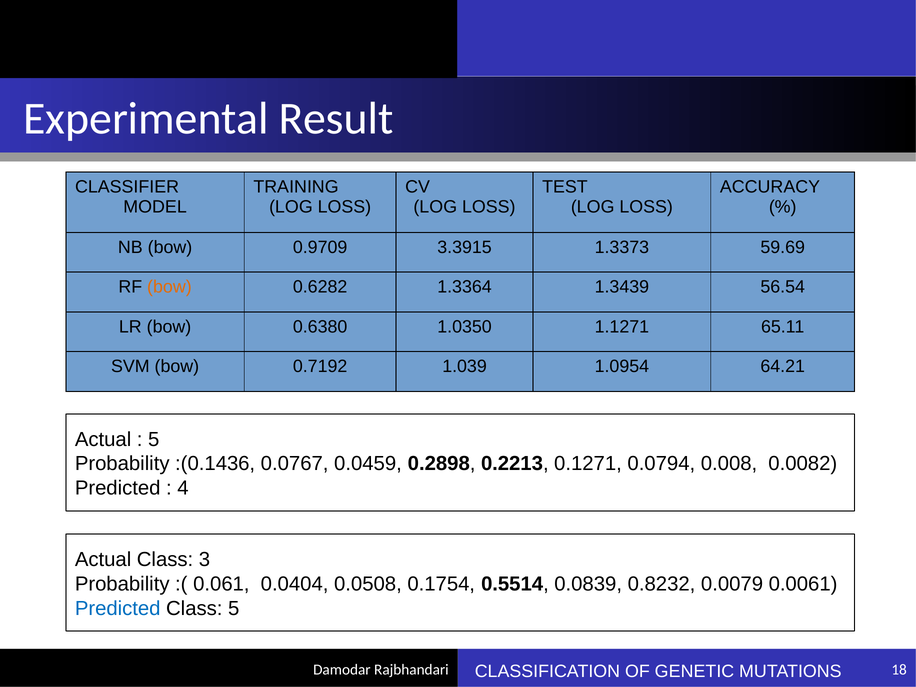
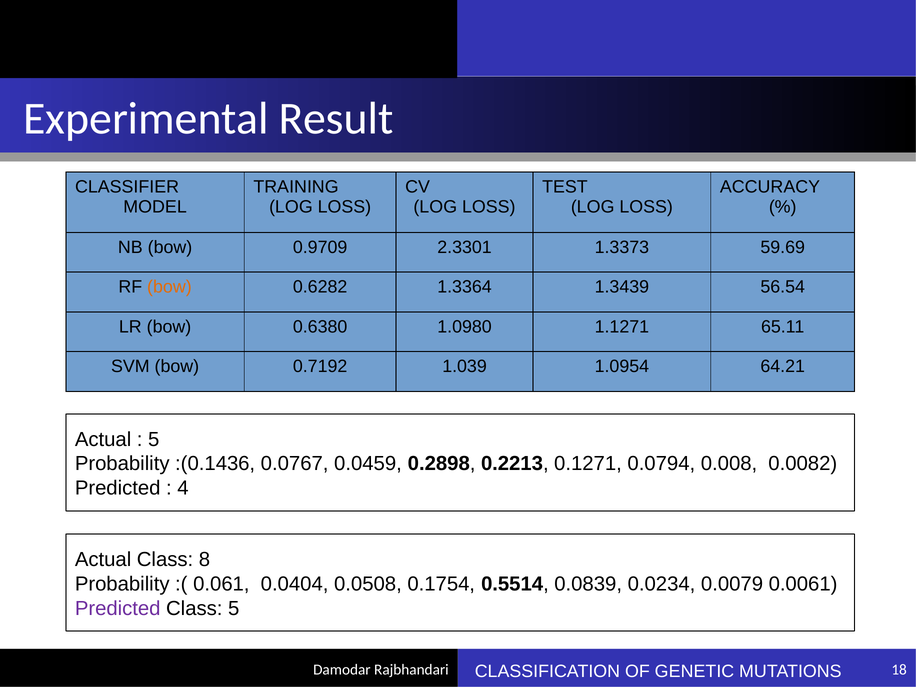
3.3915: 3.3915 -> 2.3301
1.0350: 1.0350 -> 1.0980
3: 3 -> 8
0.8232: 0.8232 -> 0.0234
Predicted at (118, 608) colour: blue -> purple
